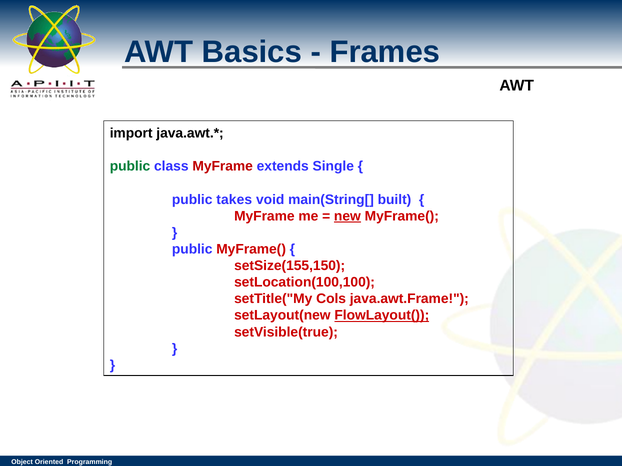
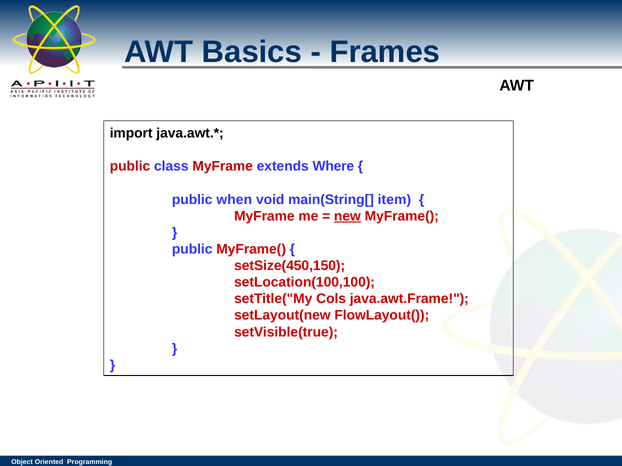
public at (130, 167) colour: green -> red
Single: Single -> Where
takes: takes -> when
built: built -> item
setSize(155,150: setSize(155,150 -> setSize(450,150
FlowLayout( underline: present -> none
